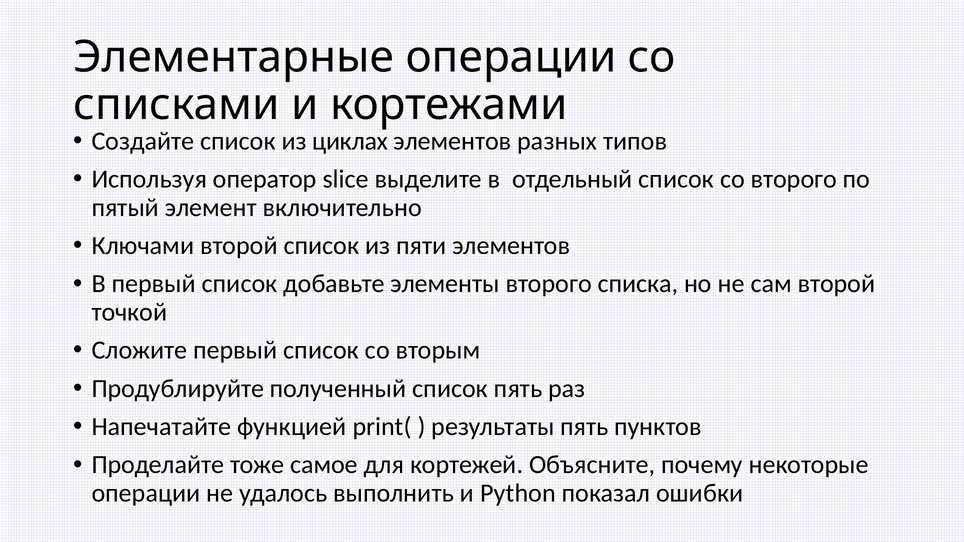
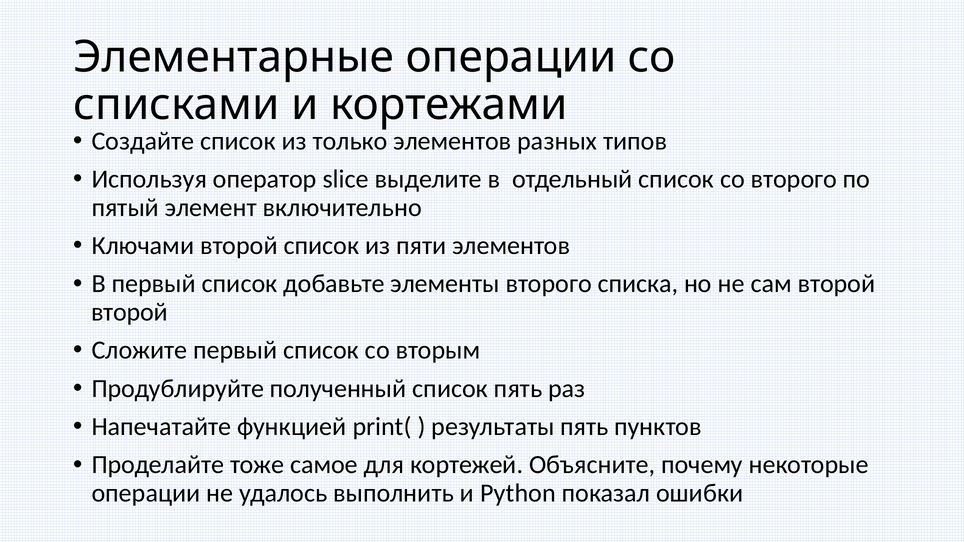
циклах: циклах -> только
точкой at (129, 312): точкой -> второй
